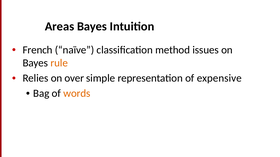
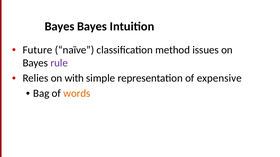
Areas at (59, 26): Areas -> Bayes
French: French -> Future
rule colour: orange -> purple
over: over -> with
